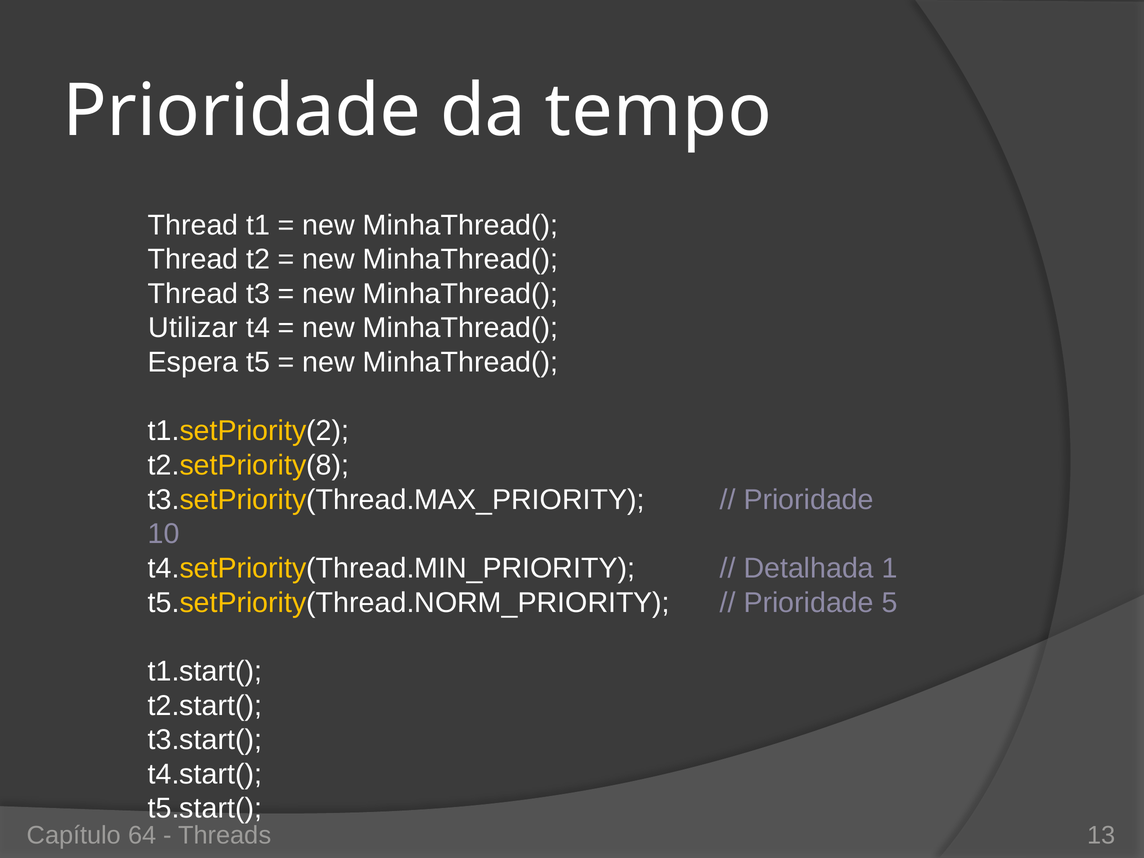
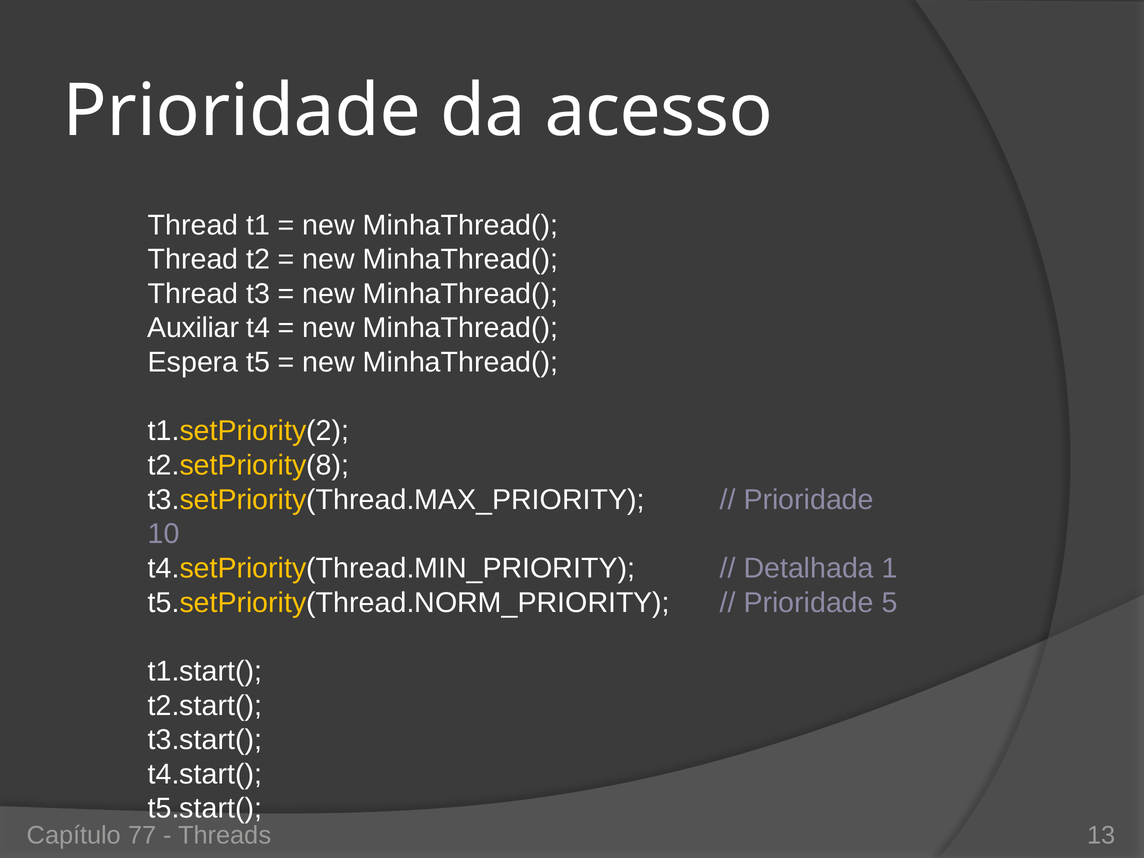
tempo: tempo -> acesso
Utilizar: Utilizar -> Auxiliar
64: 64 -> 77
